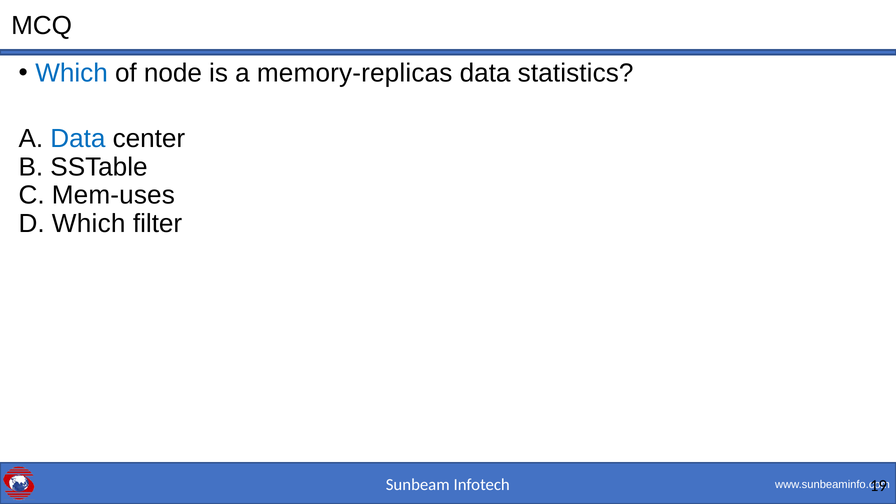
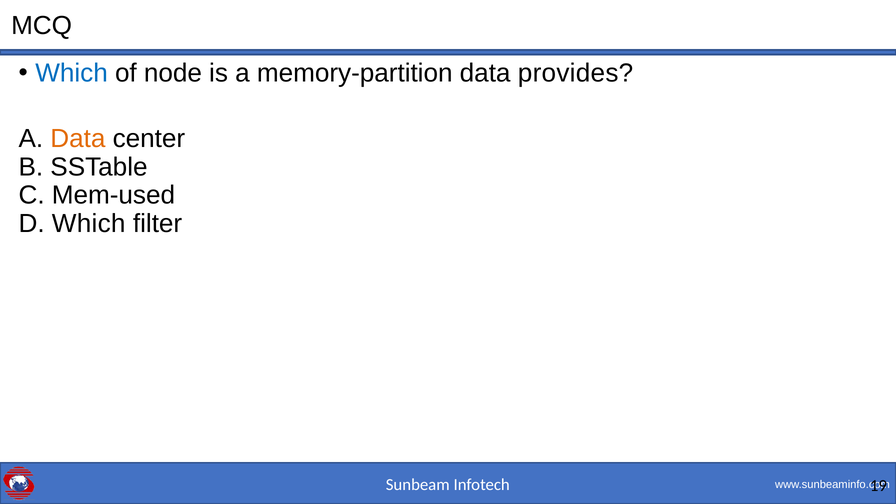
memory-replicas: memory-replicas -> memory-partition
statistics: statistics -> provides
Data at (78, 139) colour: blue -> orange
Mem-uses: Mem-uses -> Mem-used
